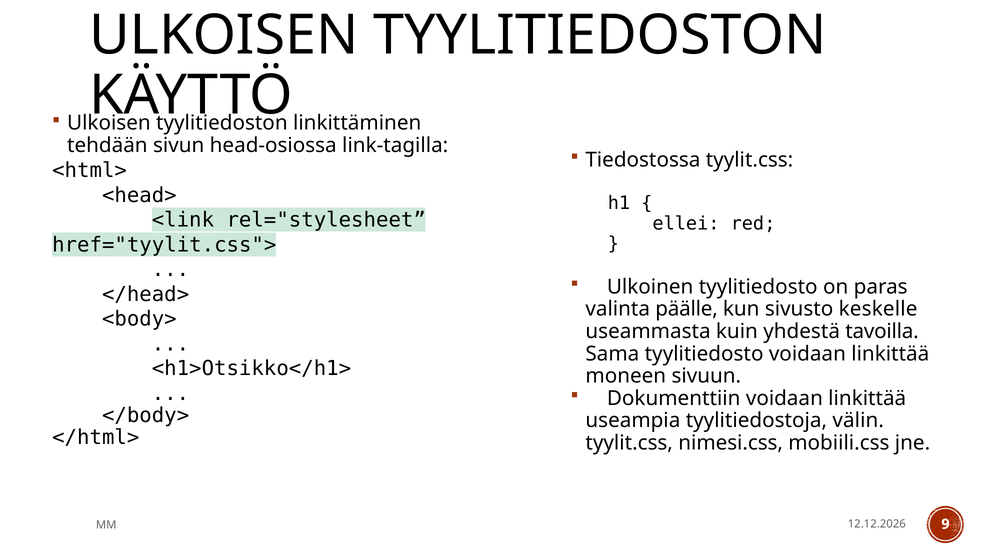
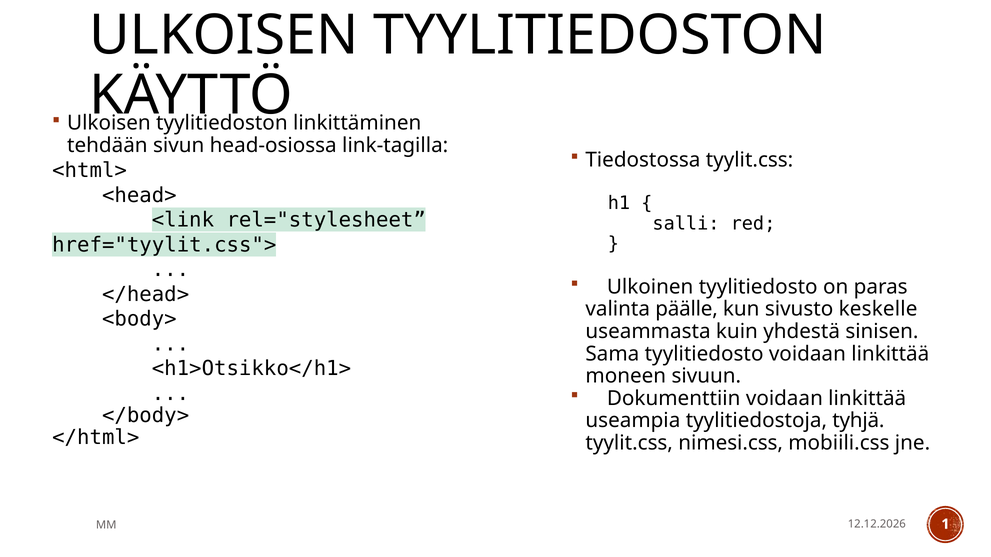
ellei: ellei -> salli
tavoilla: tavoilla -> sinisen
välin: välin -> tyhjä
9: 9 -> 1
